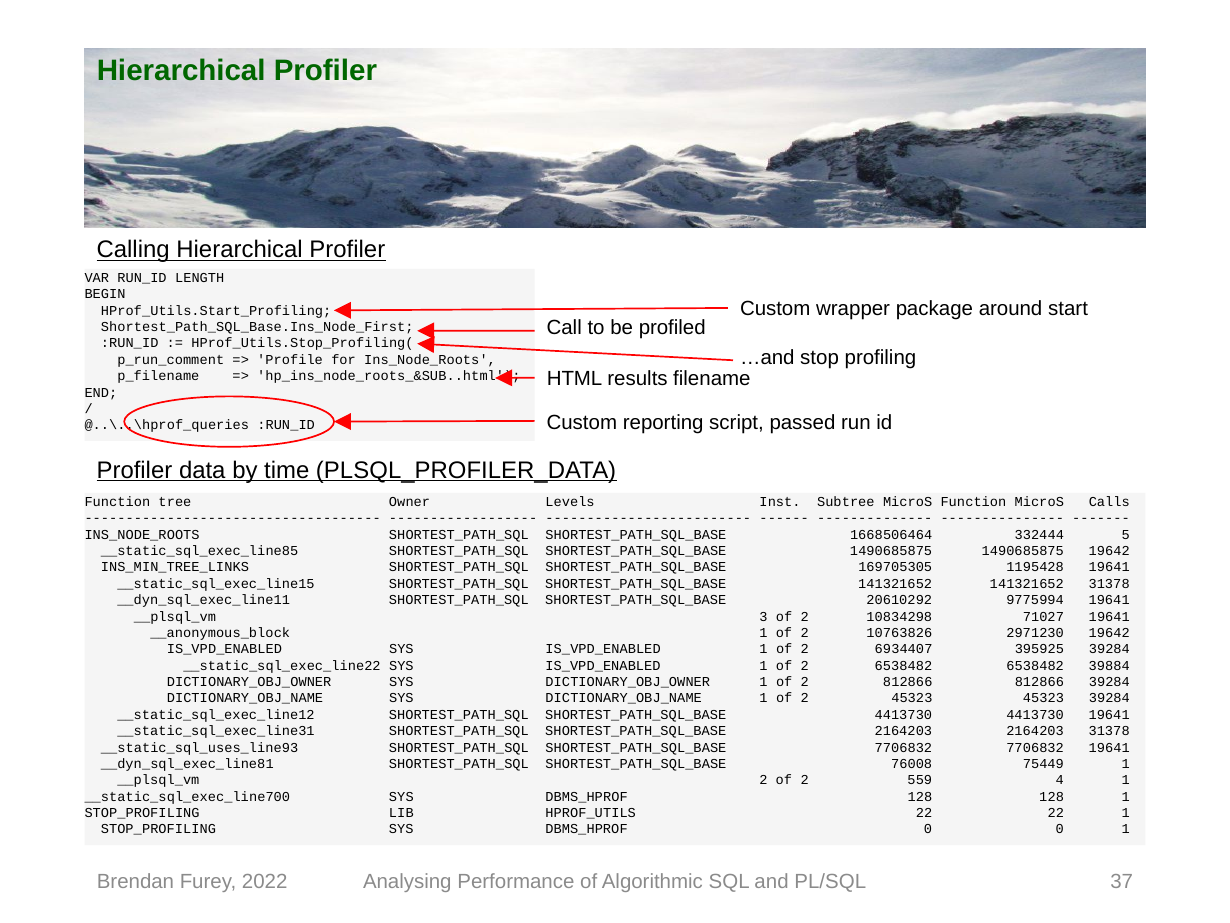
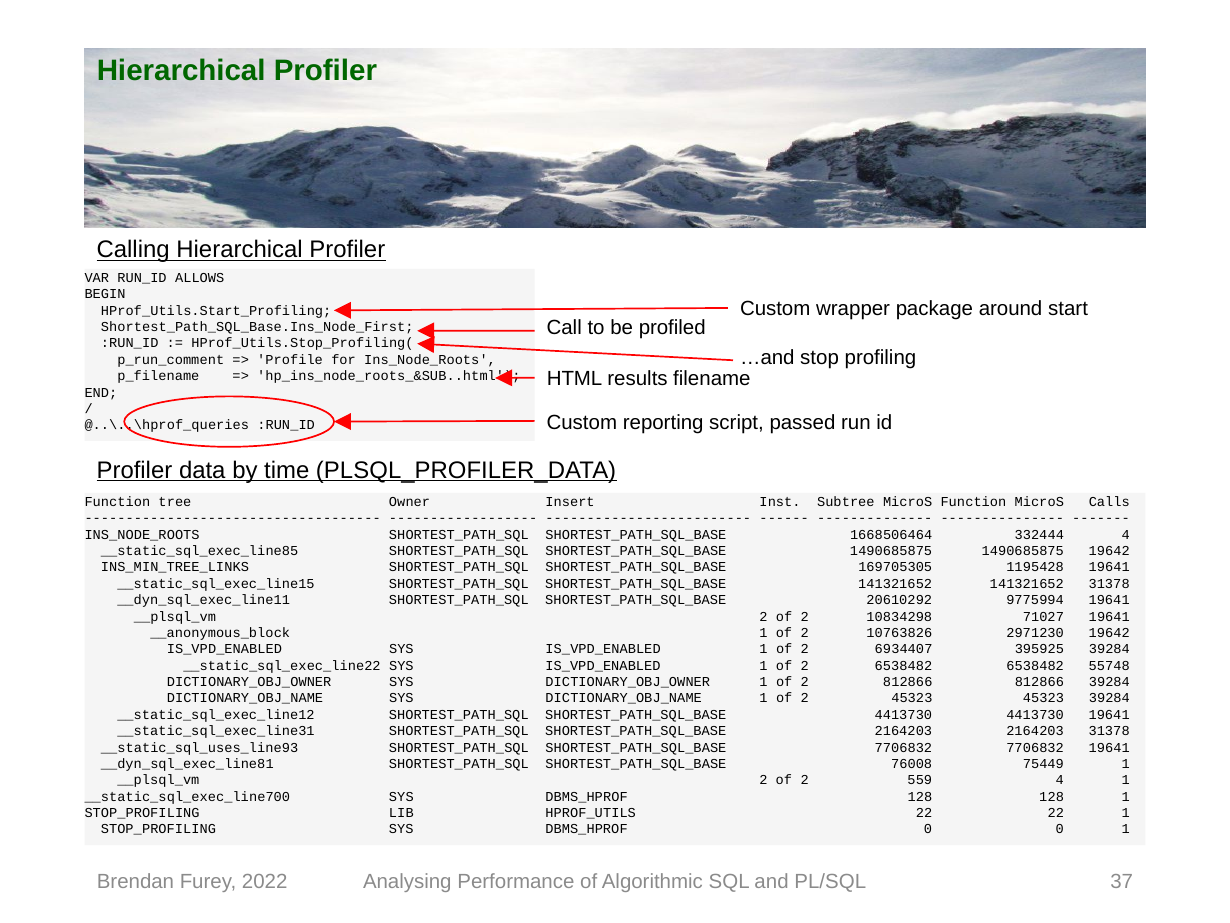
LENGTH: LENGTH -> ALLOWS
Levels: Levels -> Insert
332444 5: 5 -> 4
3 at (763, 616): 3 -> 2
39884: 39884 -> 55748
